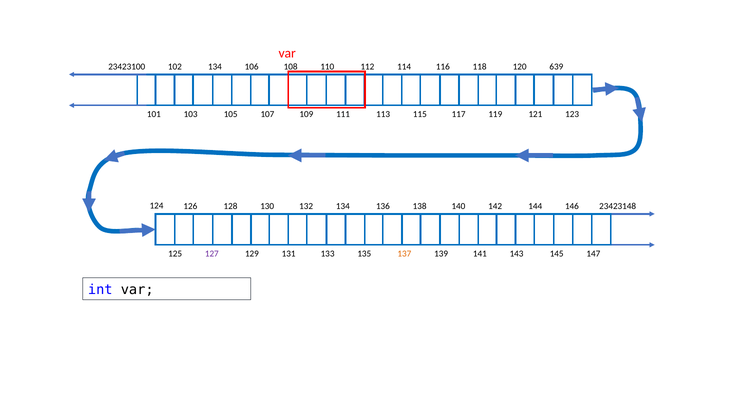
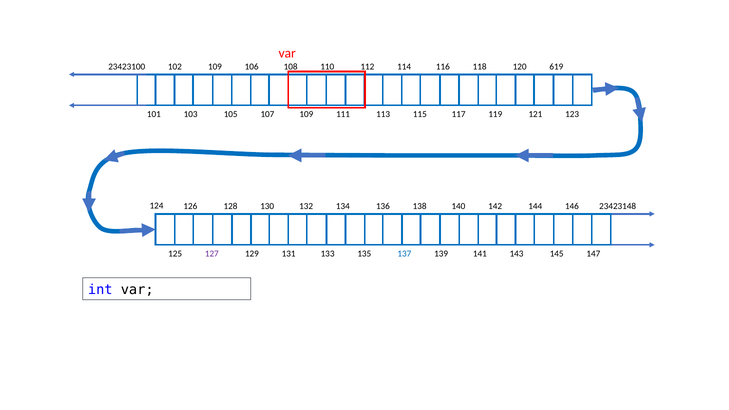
102 134: 134 -> 109
639: 639 -> 619
137 colour: orange -> blue
